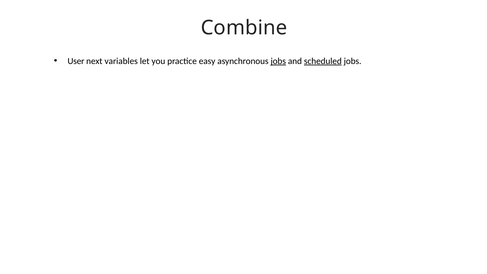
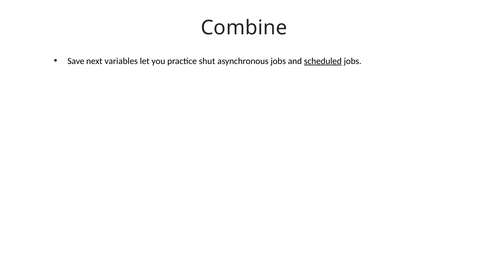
User: User -> Save
easy: easy -> shut
jobs at (278, 61) underline: present -> none
